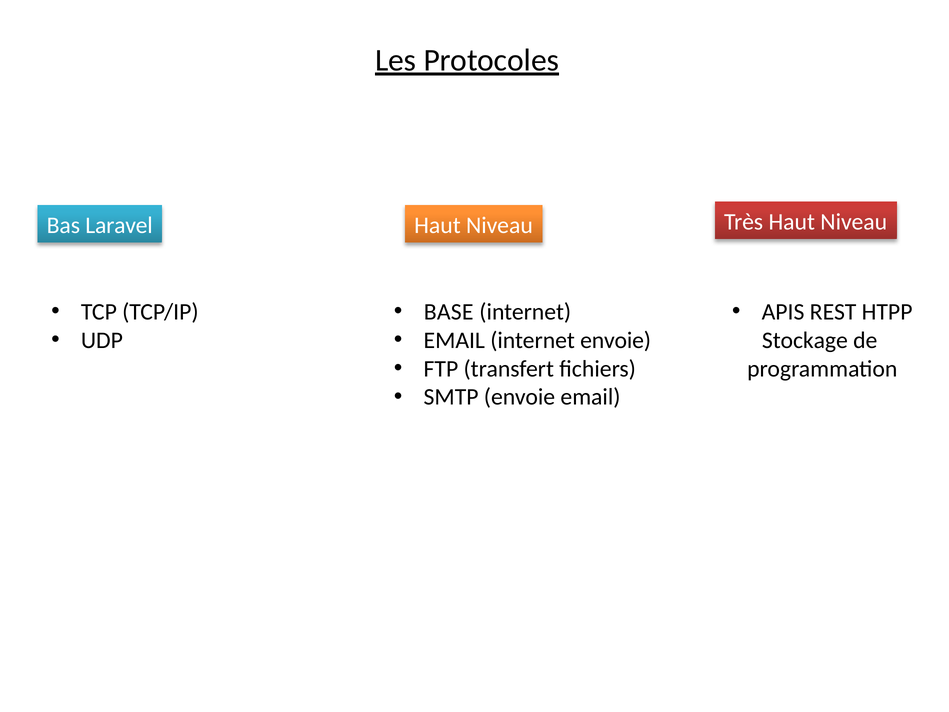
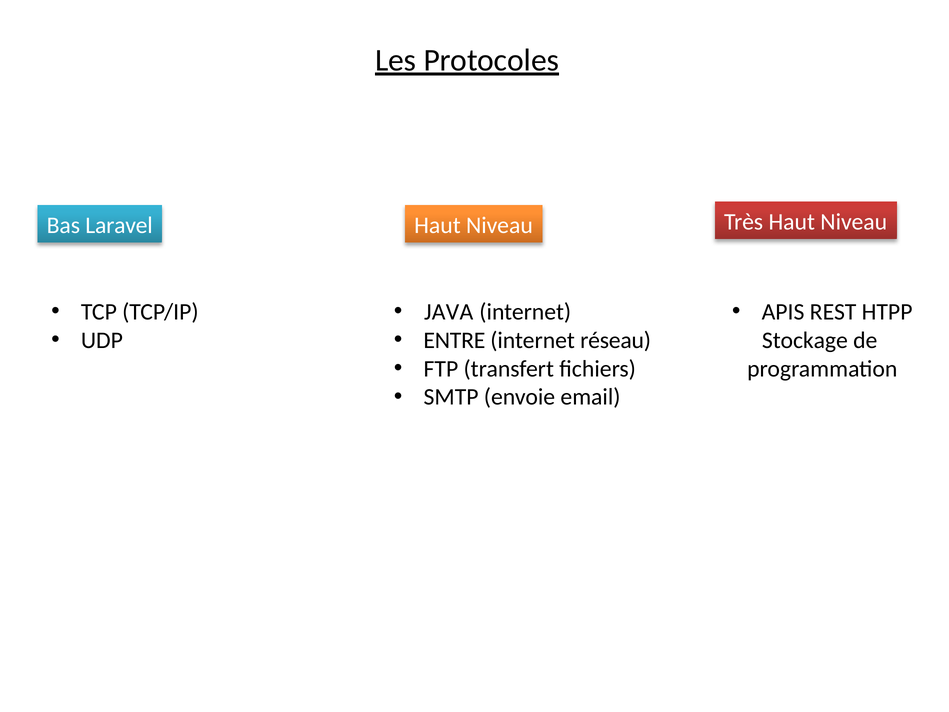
BASE: BASE -> JAVA
EMAIL at (454, 340): EMAIL -> ENTRE
internet envoie: envoie -> réseau
